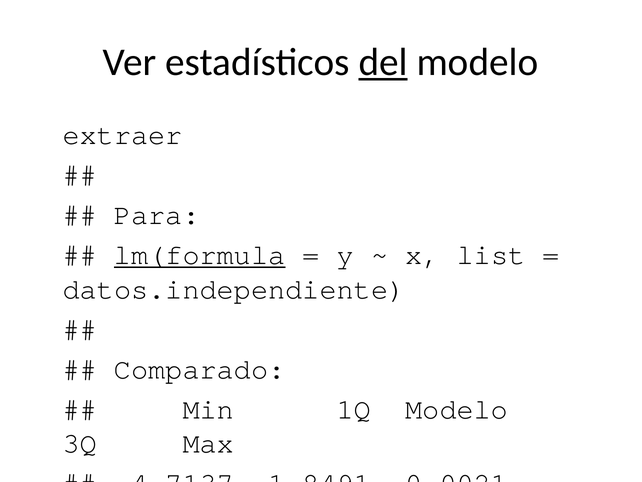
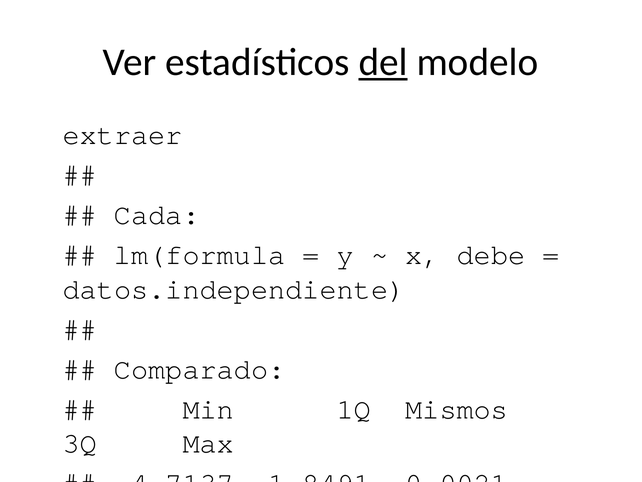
Para: Para -> Cada
lm(formula underline: present -> none
list: list -> debe
1Q Modelo: Modelo -> Mismos
